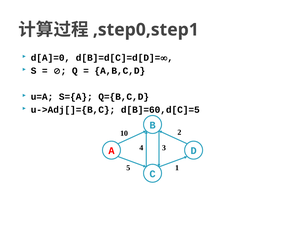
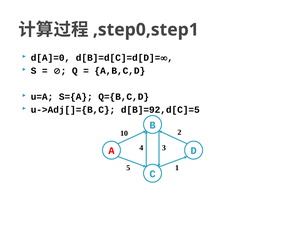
d[B]=60,d[C]=5: d[B]=60,d[C]=5 -> d[B]=92,d[C]=5
